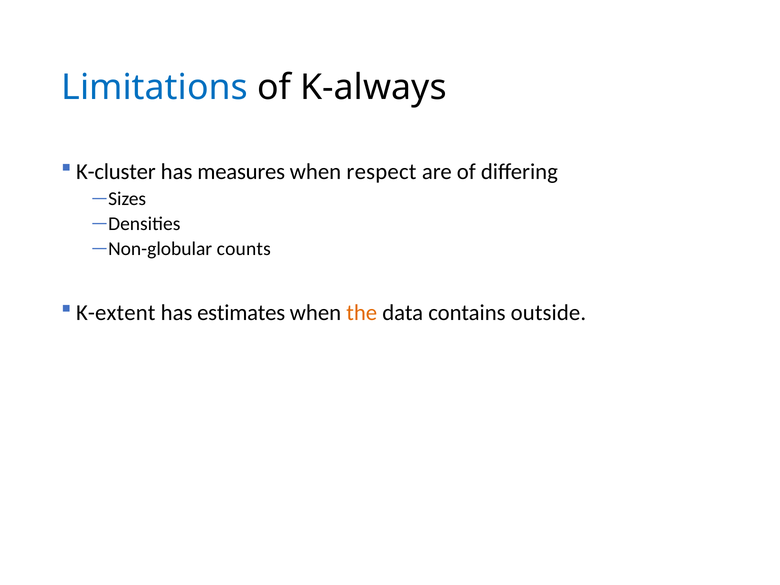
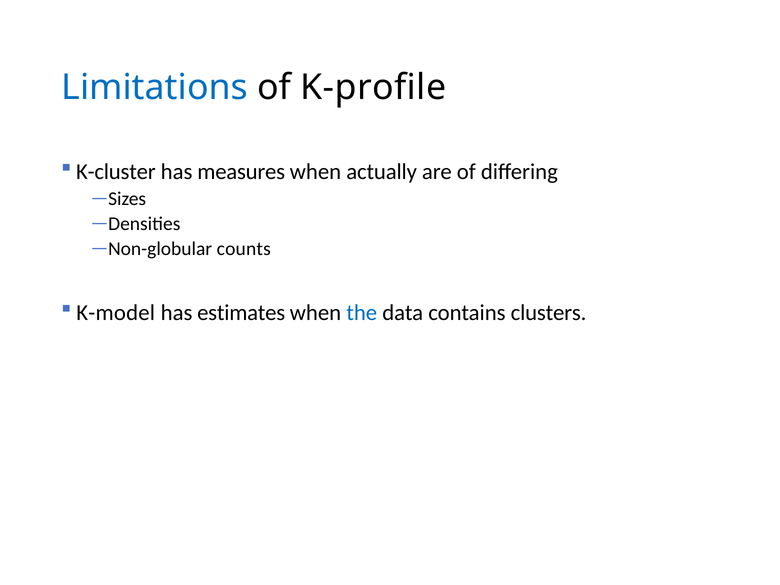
K-always: K-always -> K-profile
respect: respect -> actually
K-extent: K-extent -> K-model
the colour: orange -> blue
outside: outside -> clusters
